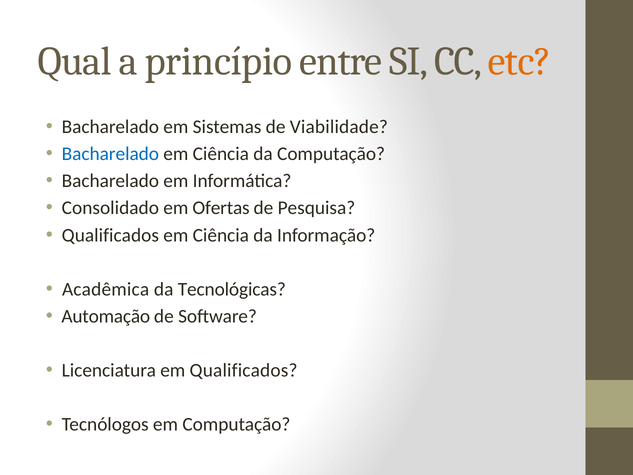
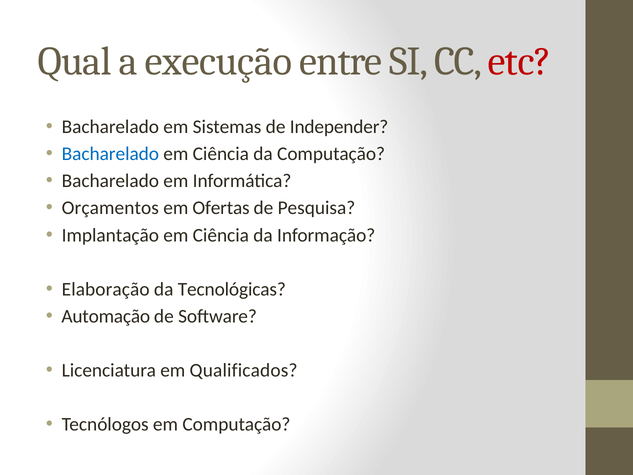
princípio: princípio -> execução
etc colour: orange -> red
Viabilidade: Viabilidade -> Independer
Consolidado: Consolidado -> Orçamentos
Qualificados at (110, 235): Qualificados -> Implantação
Acadêmica: Acadêmica -> Elaboração
